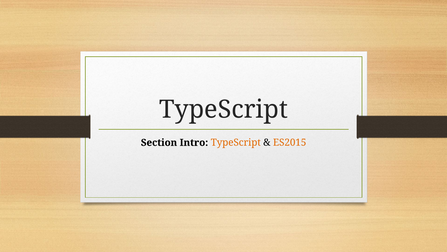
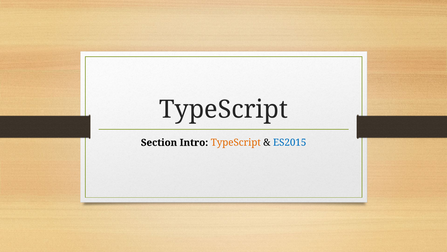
ES2015 colour: orange -> blue
